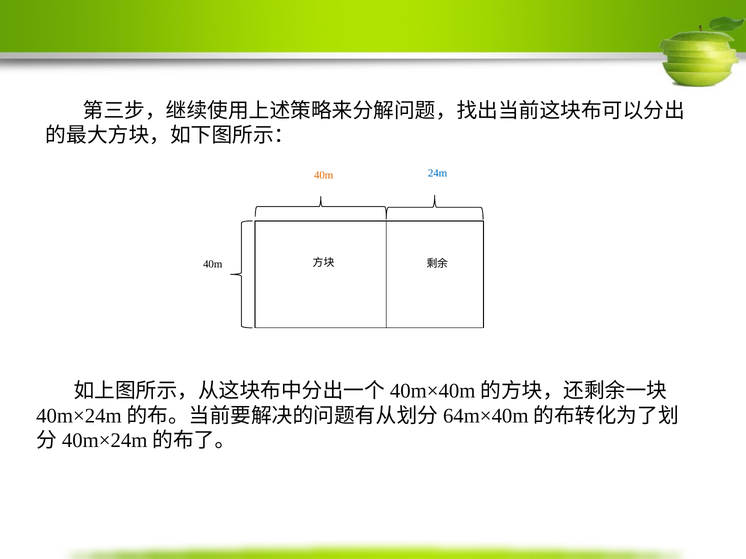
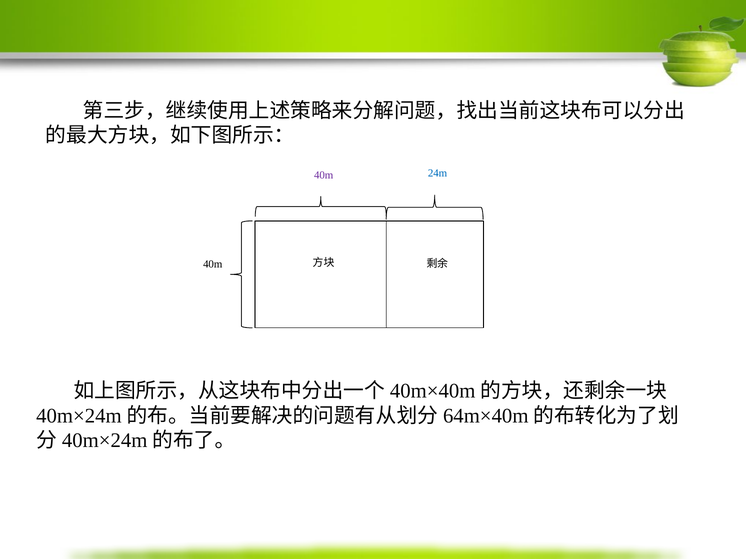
40m at (324, 175) colour: orange -> purple
